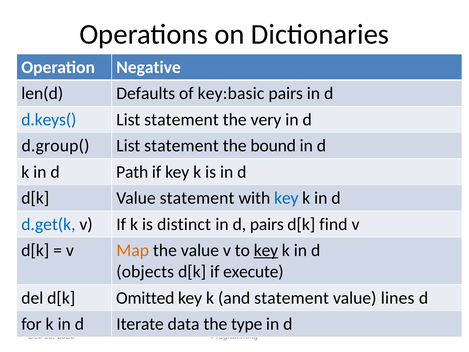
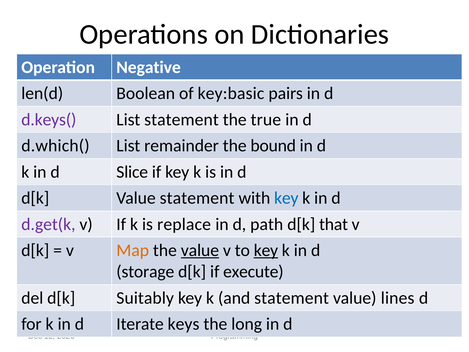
Defaults: Defaults -> Boolean
d.keys( colour: blue -> purple
very: very -> true
d.group(: d.group( -> d.which(
statement at (181, 146): statement -> remainder
Path: Path -> Slice
d.get(k colour: blue -> purple
distinct: distinct -> replace
d pairs: pairs -> path
find: find -> that
value at (200, 250) underline: none -> present
objects: objects -> storage
Omitted: Omitted -> Suitably
data: data -> keys
type: type -> long
